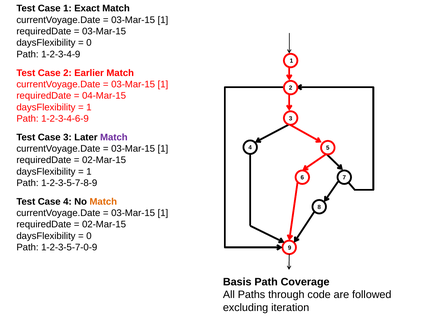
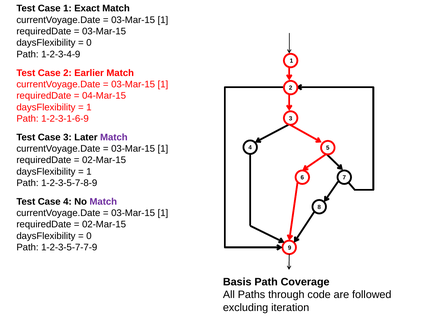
1-2-3-4-6-9: 1-2-3-4-6-9 -> 1-2-3-1-6-9
Match at (103, 201) colour: orange -> purple
1-2-3-5-7-0-9: 1-2-3-5-7-0-9 -> 1-2-3-5-7-7-9
